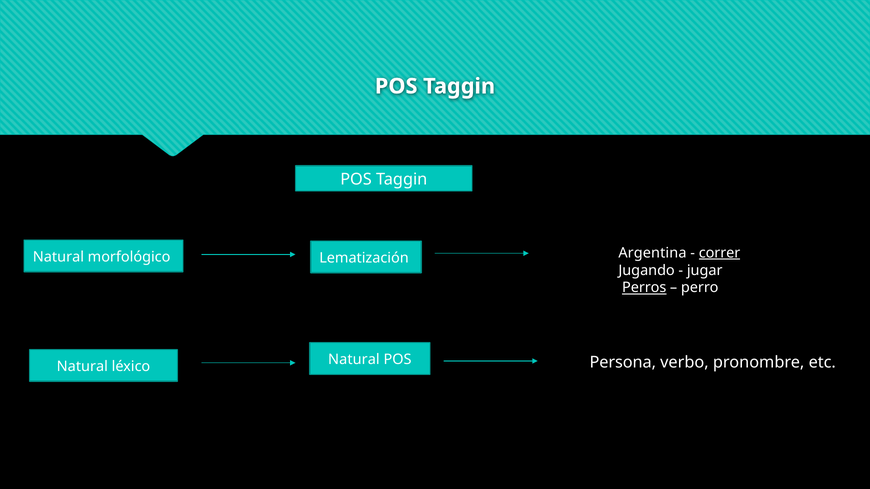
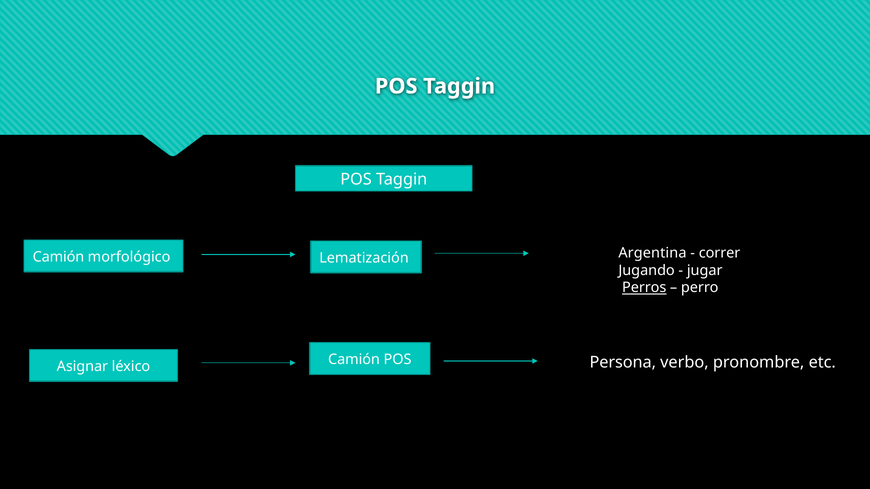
correr underline: present -> none
Natural at (58, 257): Natural -> Camión
Natural at (354, 360): Natural -> Camión
Natural at (82, 367): Natural -> Asignar
